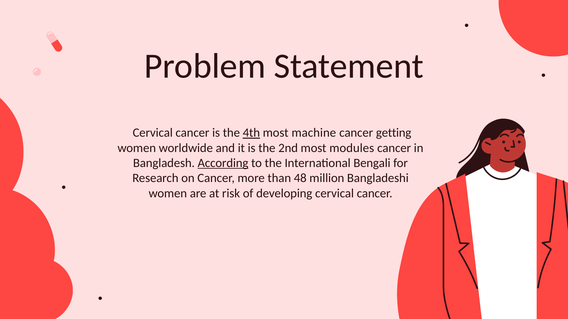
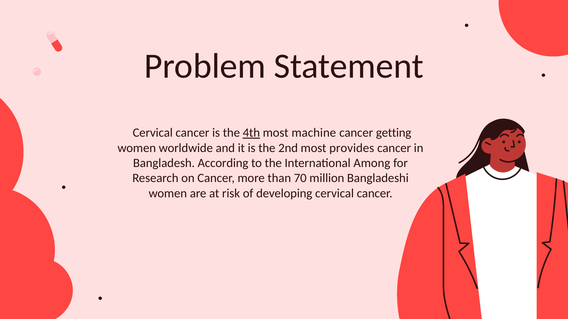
modules: modules -> provides
According underline: present -> none
Bengali: Bengali -> Among
48: 48 -> 70
